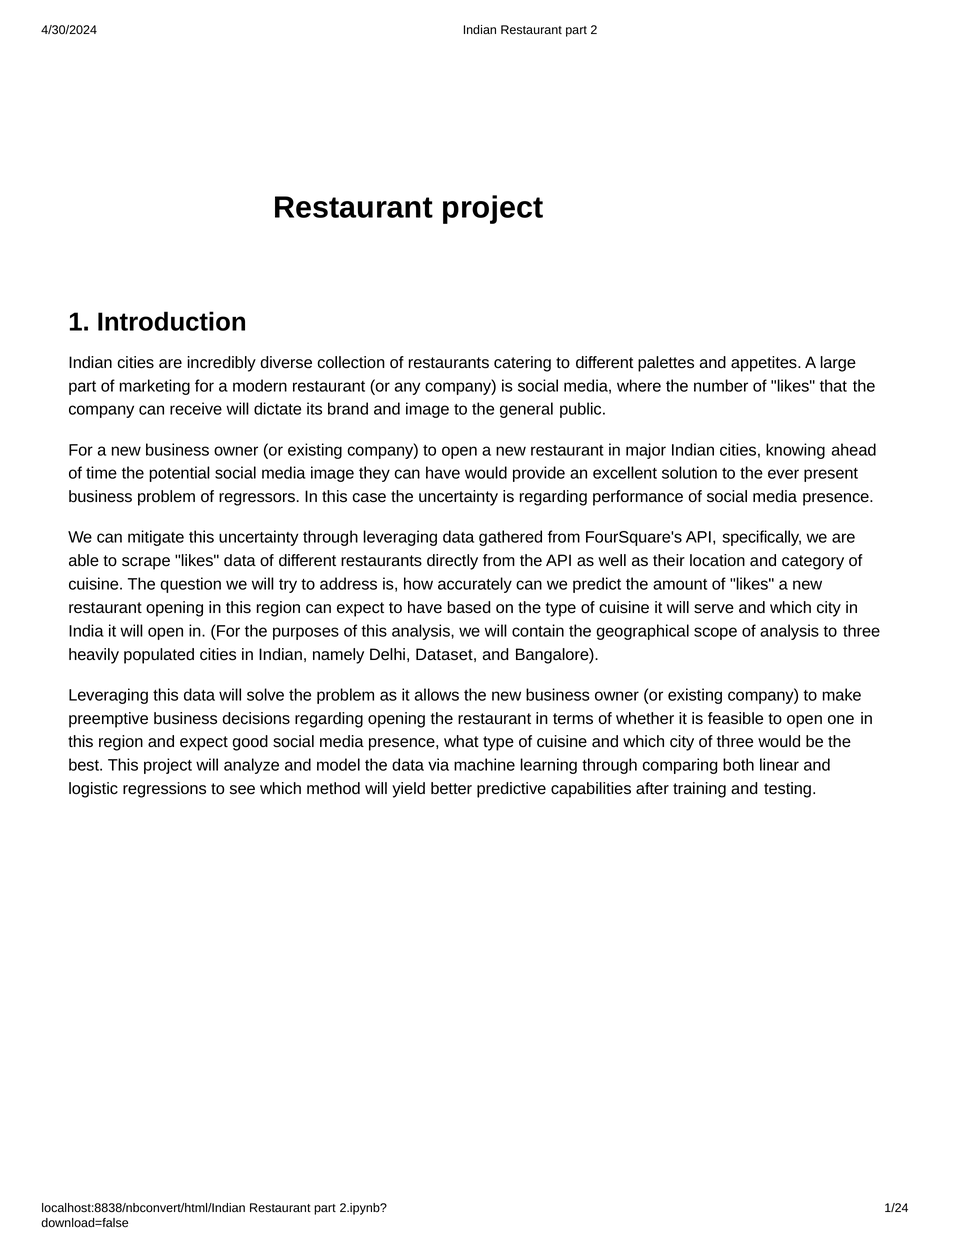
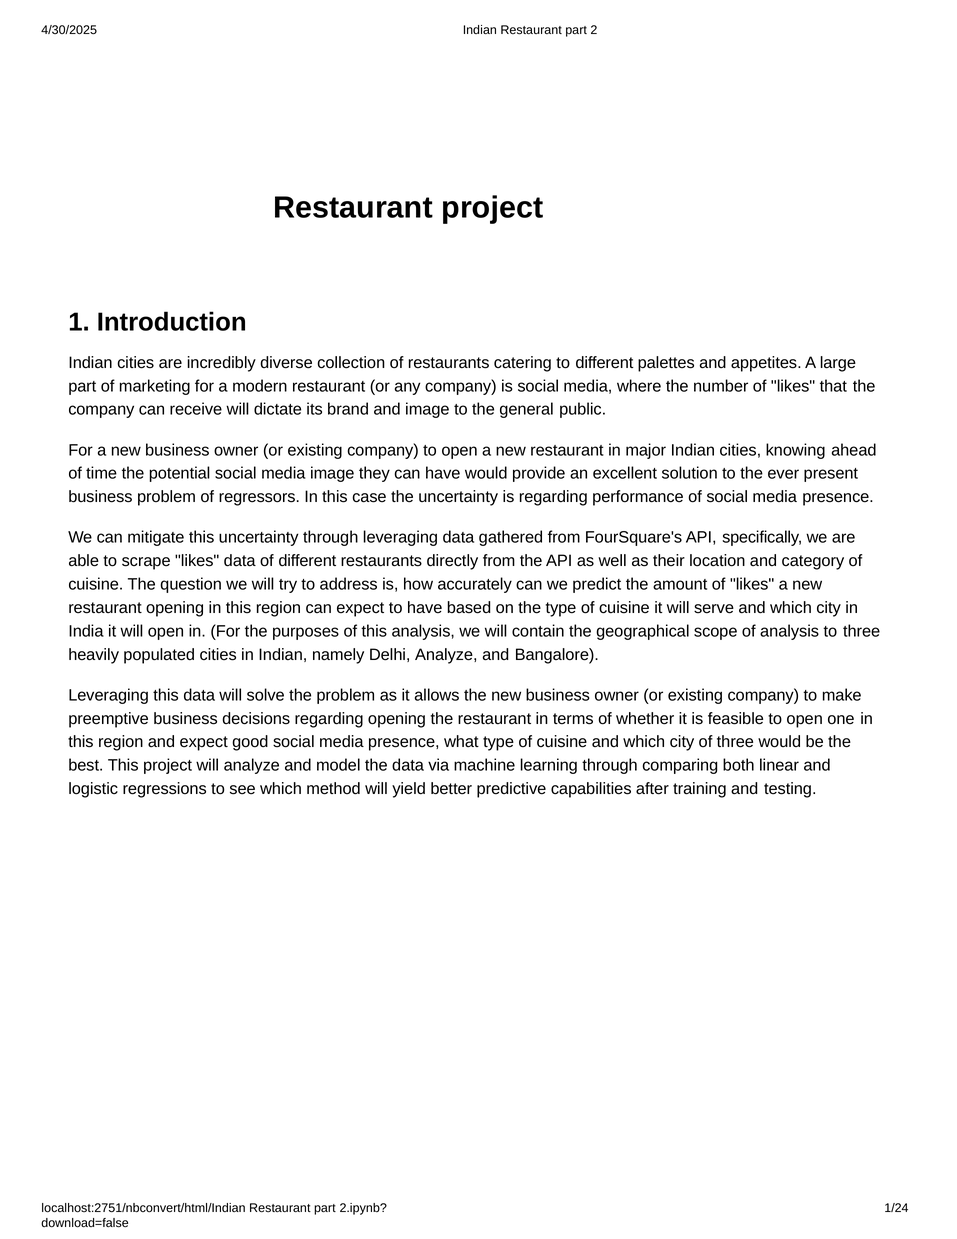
4/30/2024: 4/30/2024 -> 4/30/2025
Delhi Dataset: Dataset -> Analyze
localhost:8838/nbconvert/html/Indian: localhost:8838/nbconvert/html/Indian -> localhost:2751/nbconvert/html/Indian
